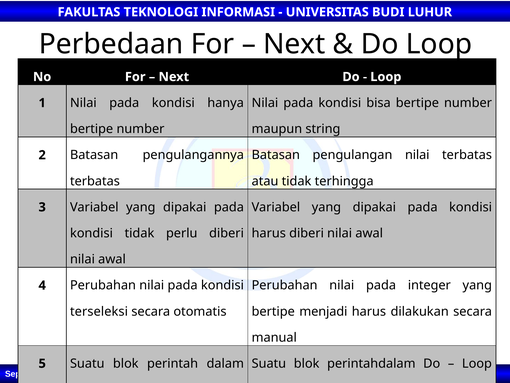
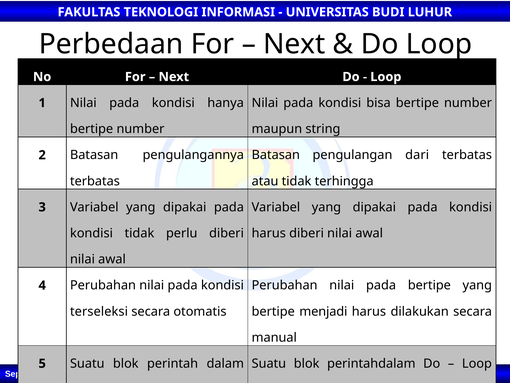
pengulangan nilai: nilai -> dari
pada integer: integer -> bertipe
